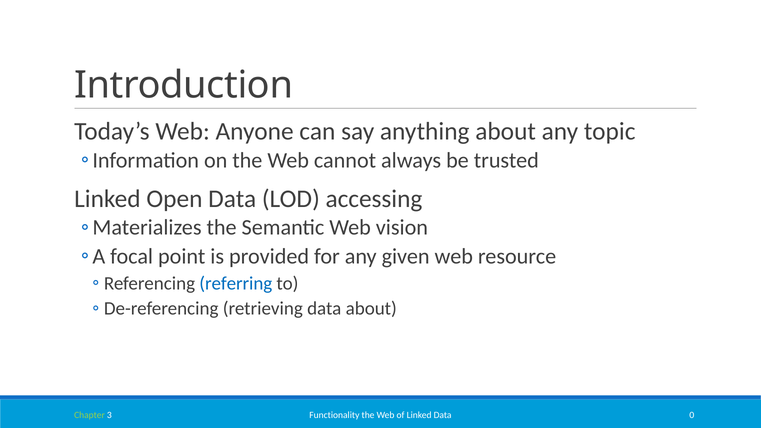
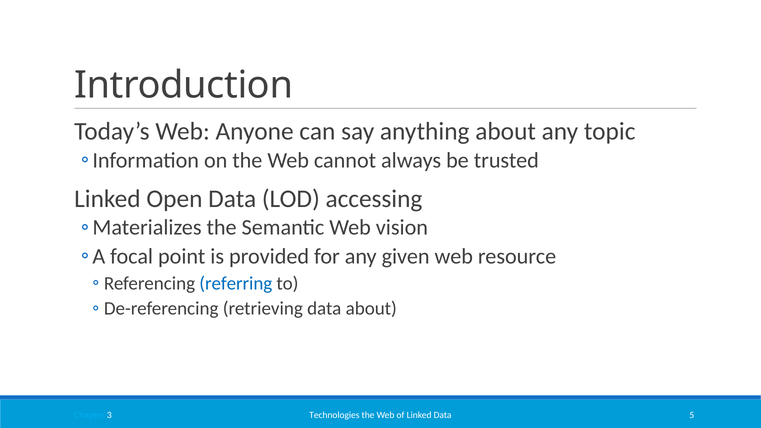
Functionality: Functionality -> Technologies
0: 0 -> 5
Chapter colour: light green -> light blue
